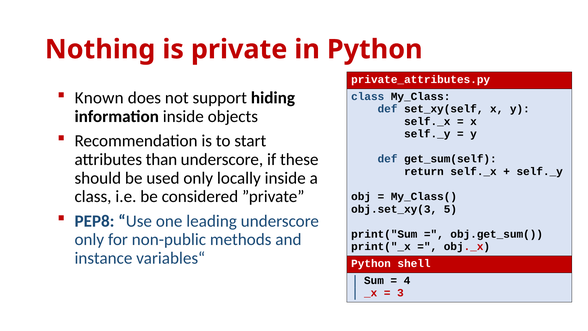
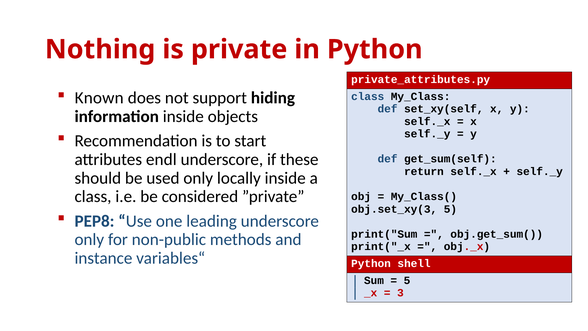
than: than -> endl
4 at (407, 280): 4 -> 5
